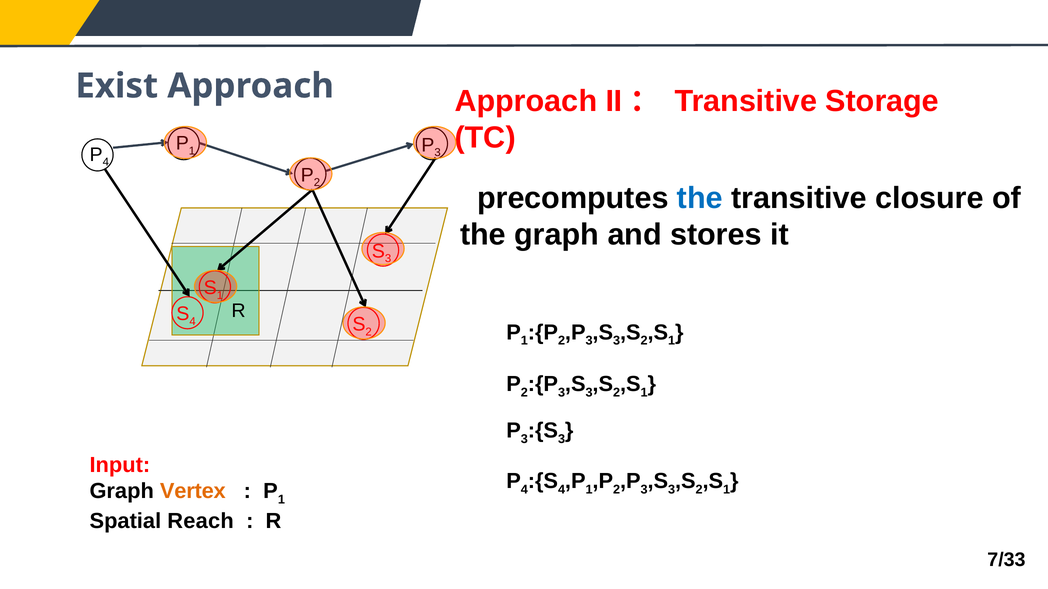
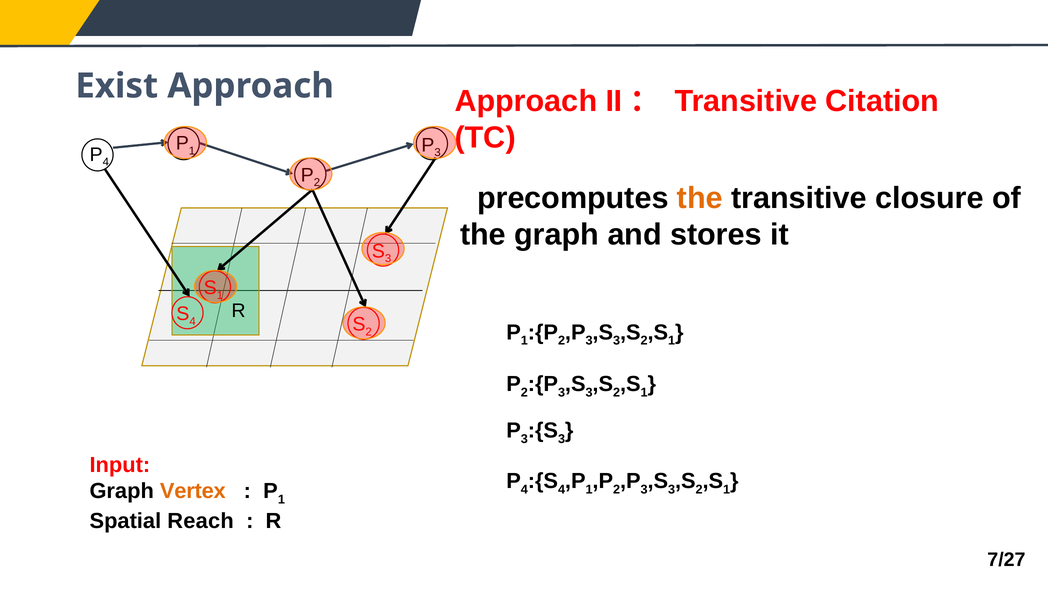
Storage: Storage -> Citation
the at (700, 198) colour: blue -> orange
7/33: 7/33 -> 7/27
